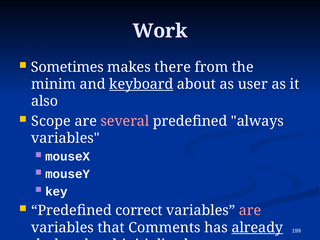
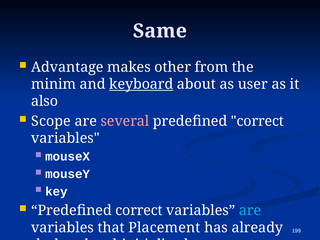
Work: Work -> Same
Sometimes: Sometimes -> Advantage
there: there -> other
always at (257, 121): always -> correct
are at (250, 210) colour: pink -> light blue
Comments: Comments -> Placement
already underline: present -> none
